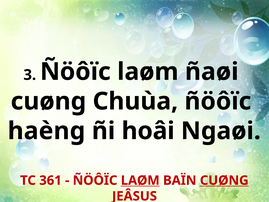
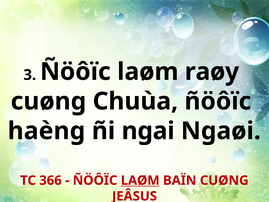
ñaøi: ñaøi -> raøy
hoâi: hoâi -> ngai
361: 361 -> 366
CUØNG at (224, 180) underline: present -> none
